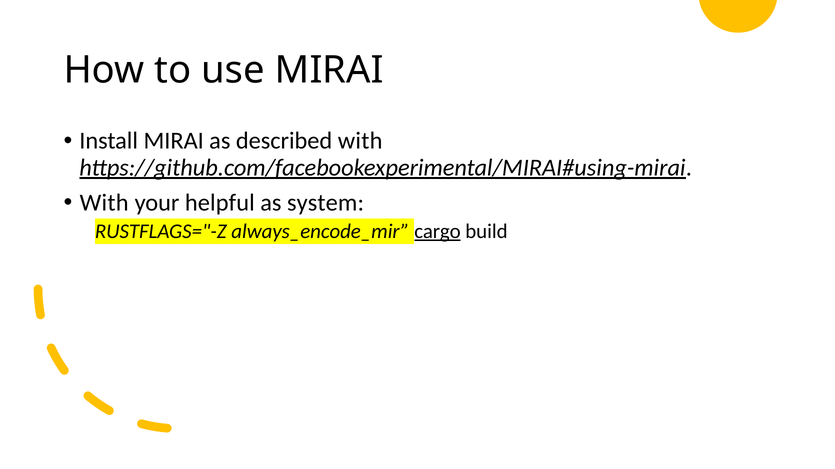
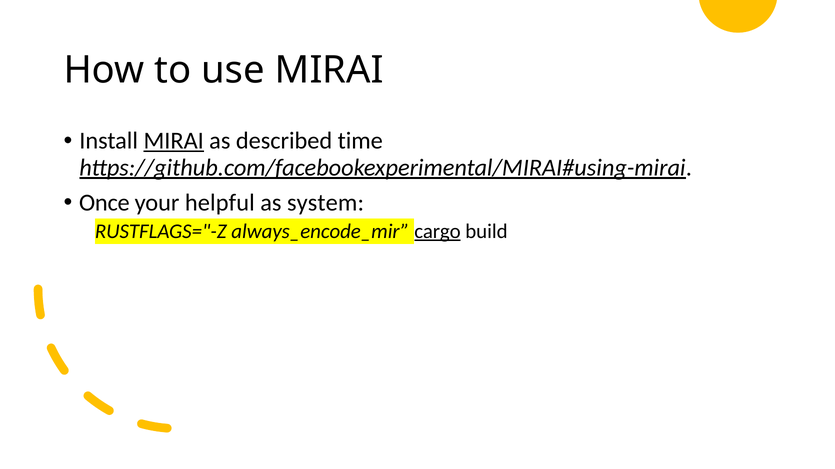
MIRAI at (174, 141) underline: none -> present
described with: with -> time
With at (104, 203): With -> Once
